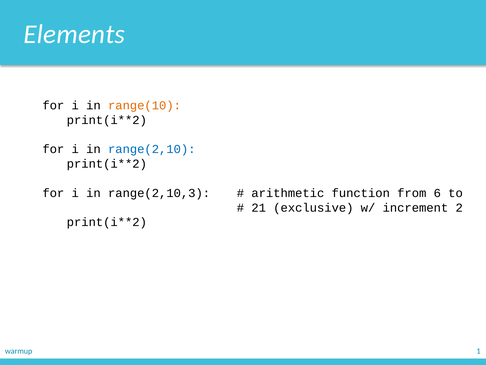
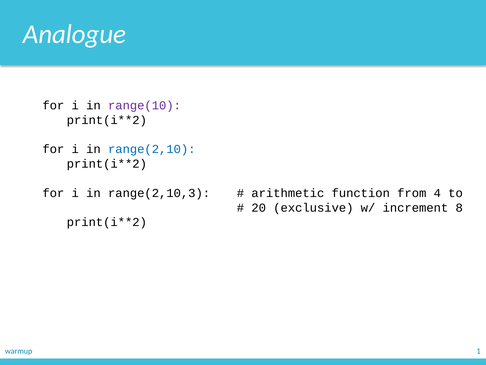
Elements: Elements -> Analogue
range(10 colour: orange -> purple
6: 6 -> 4
21: 21 -> 20
2: 2 -> 8
